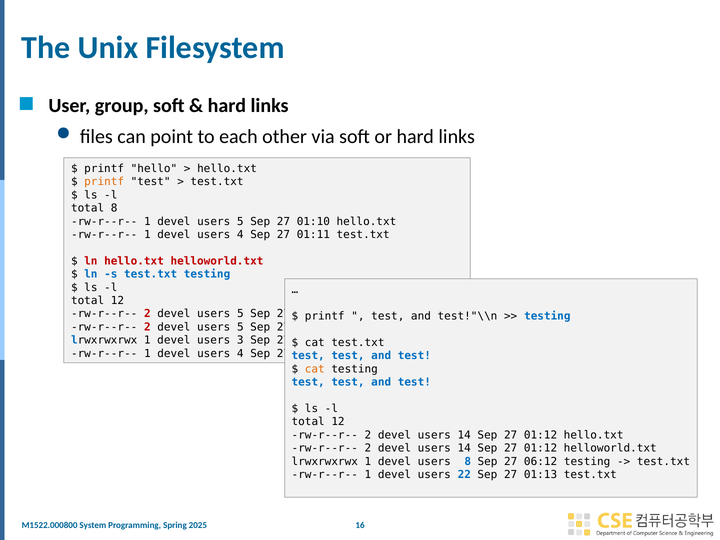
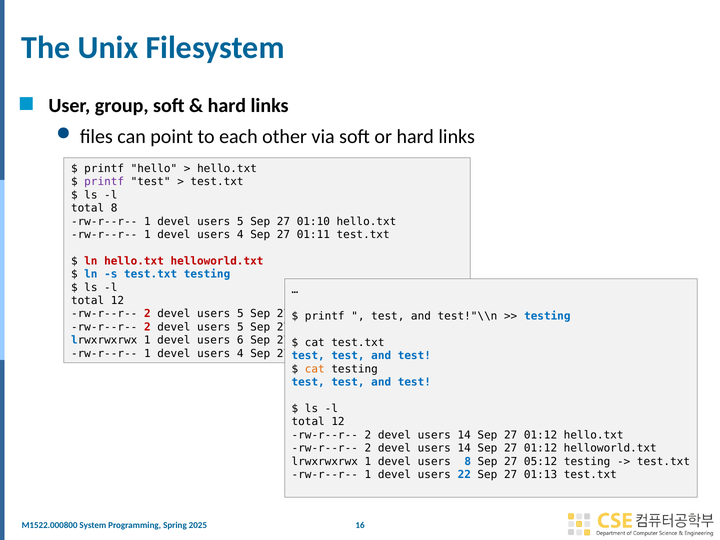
printf at (104, 182) colour: orange -> purple
3: 3 -> 6
06:12: 06:12 -> 05:12
